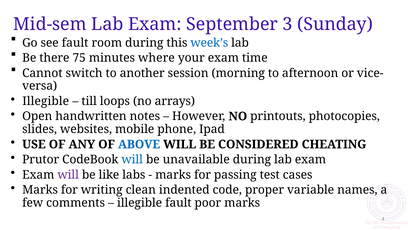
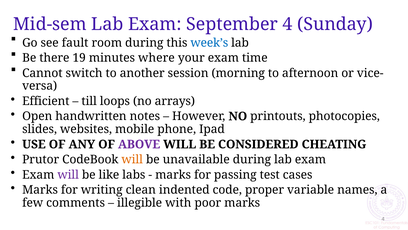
September 3: 3 -> 4
75: 75 -> 19
Illegible at (46, 101): Illegible -> Efficient
ABOVE colour: blue -> purple
will at (132, 159) colour: blue -> orange
illegible fault: fault -> with
